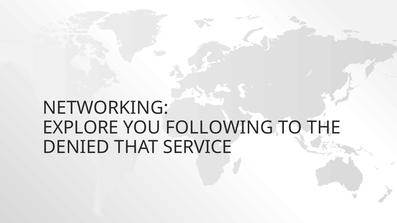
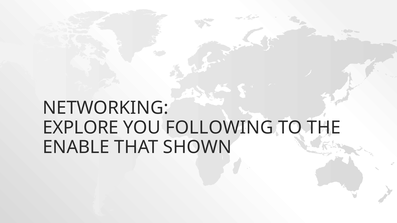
DENIED: DENIED -> ENABLE
SERVICE: SERVICE -> SHOWN
